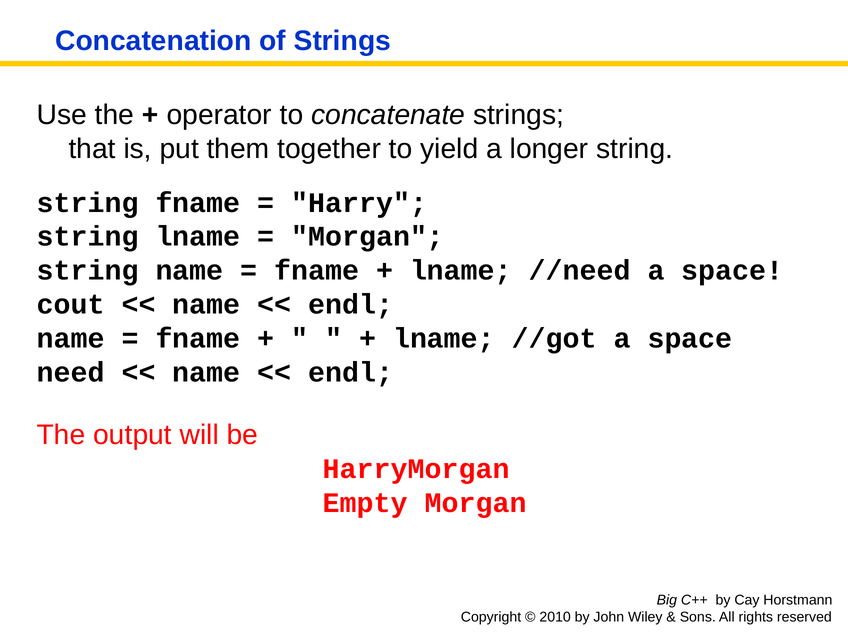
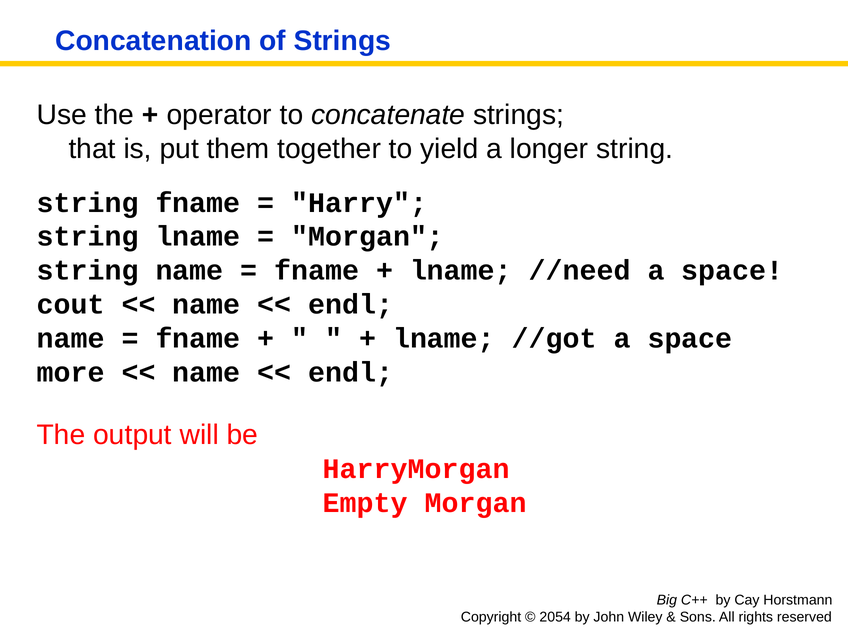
need: need -> more
2010: 2010 -> 2054
